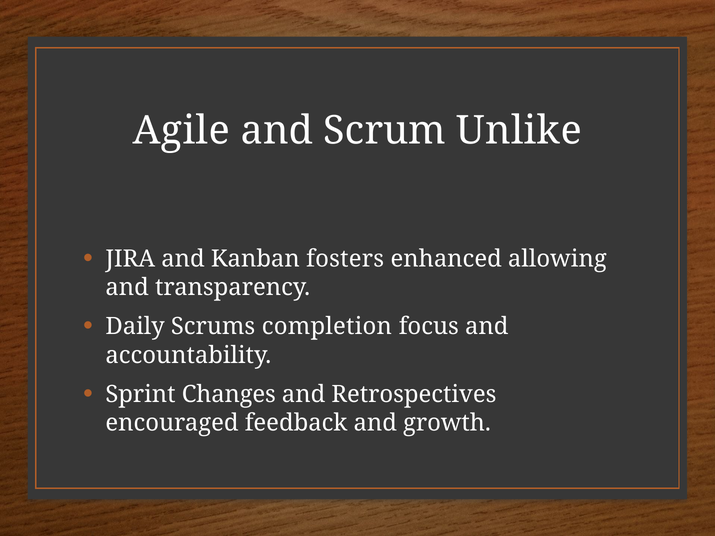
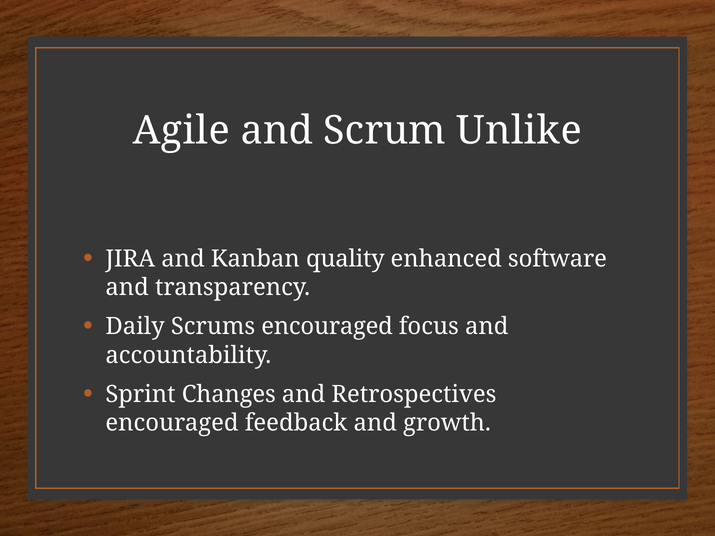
fosters: fosters -> quality
allowing: allowing -> software
Scrums completion: completion -> encouraged
